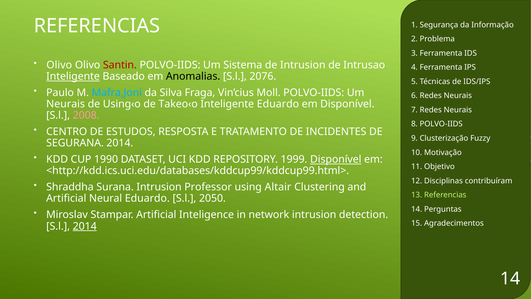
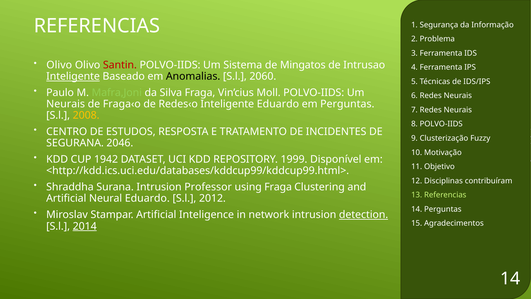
de Intrusion: Intrusion -> Mingatos
2076: 2076 -> 2060
Mafra,Joni colour: light blue -> light green
Using‹o: Using‹o -> Fraga‹o
Takeo‹o: Takeo‹o -> Redes‹o
em Disponível: Disponível -> Perguntas
2008 colour: pink -> yellow
SEGURANA 2014: 2014 -> 2046
1990: 1990 -> 1942
Disponível at (336, 159) underline: present -> none
using Altair: Altair -> Fraga
2050: 2050 -> 2012
detection underline: none -> present
